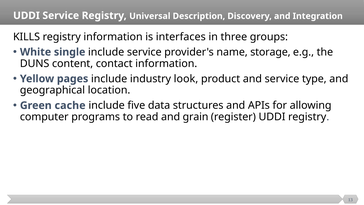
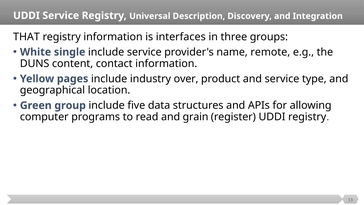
KILLS: KILLS -> THAT
storage: storage -> remote
look: look -> over
cache: cache -> group
